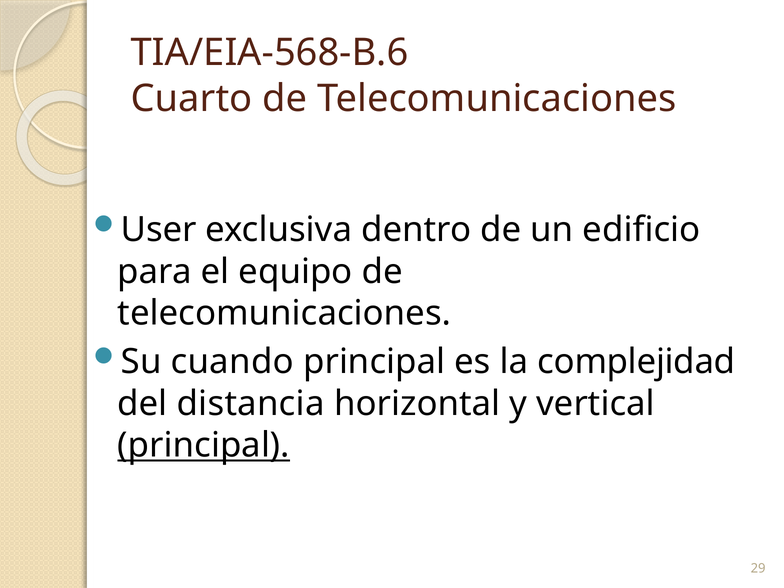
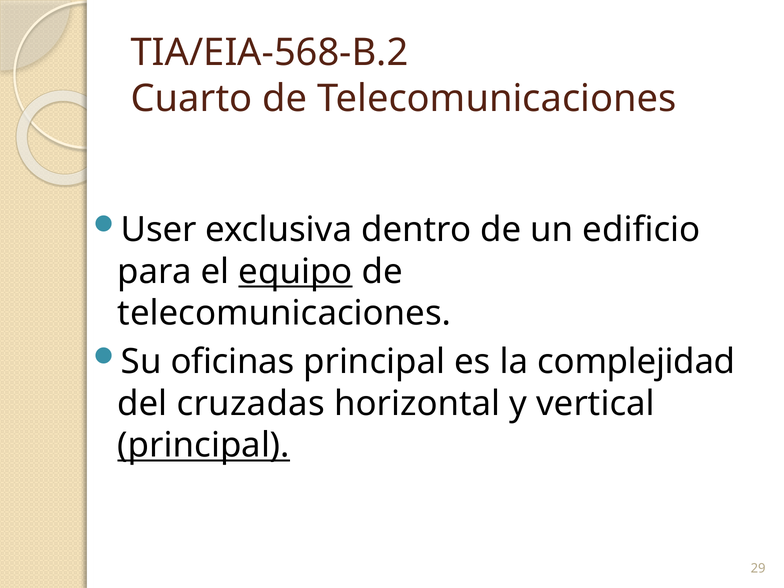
TIA/EIA-568-B.6: TIA/EIA-568-B.6 -> TIA/EIA-568-B.2
equipo underline: none -> present
cuando: cuando -> oficinas
distancia: distancia -> cruzadas
